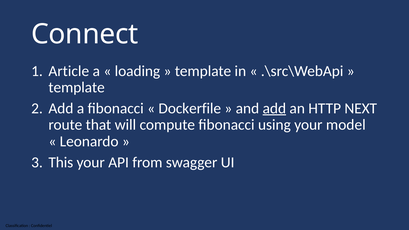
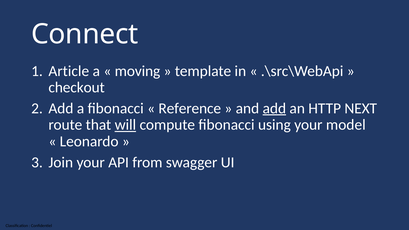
loading: loading -> moving
template at (77, 88): template -> checkout
Dockerfile: Dockerfile -> Reference
will underline: none -> present
This: This -> Join
